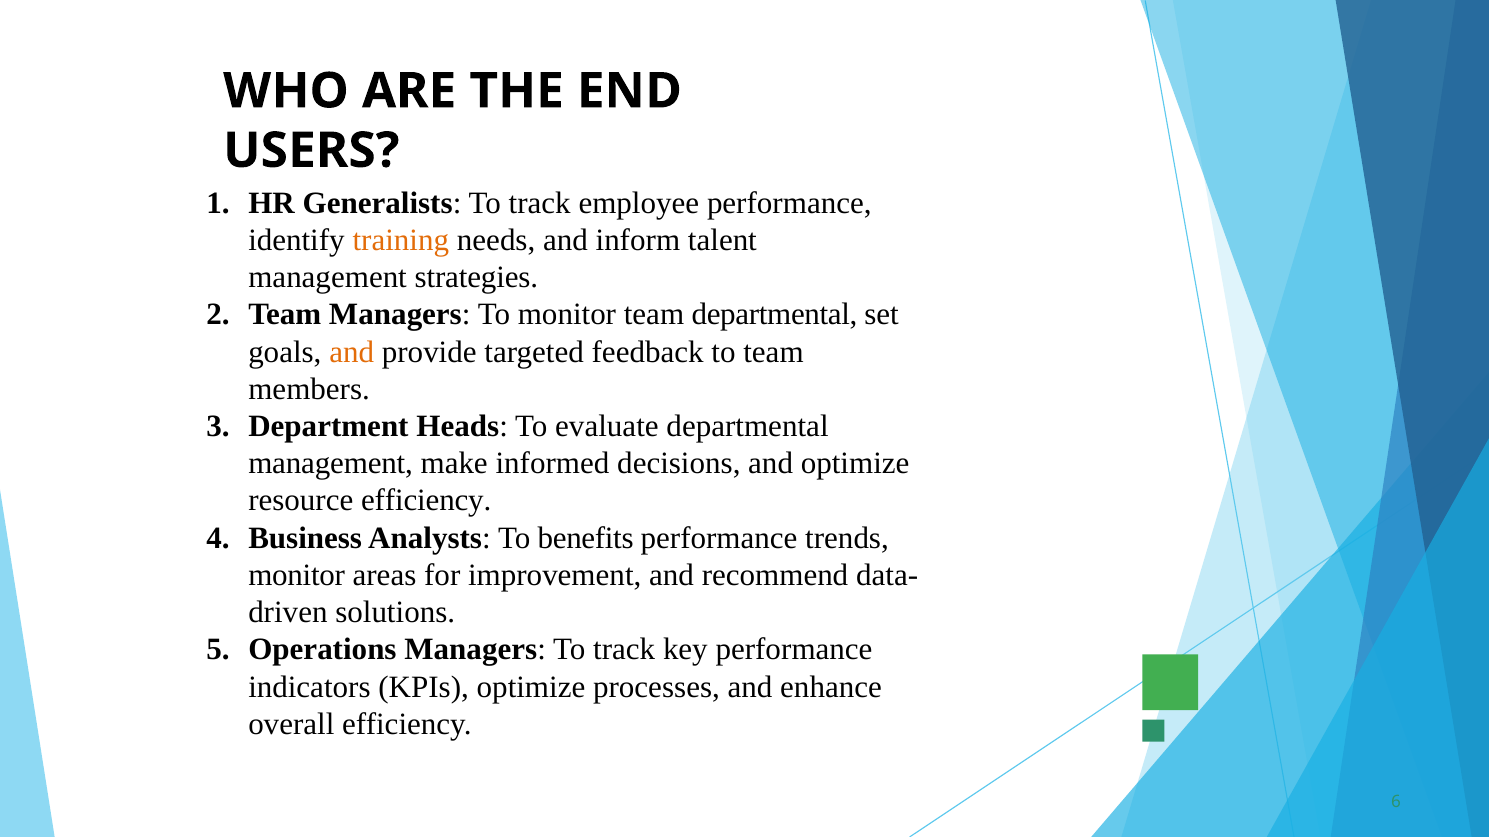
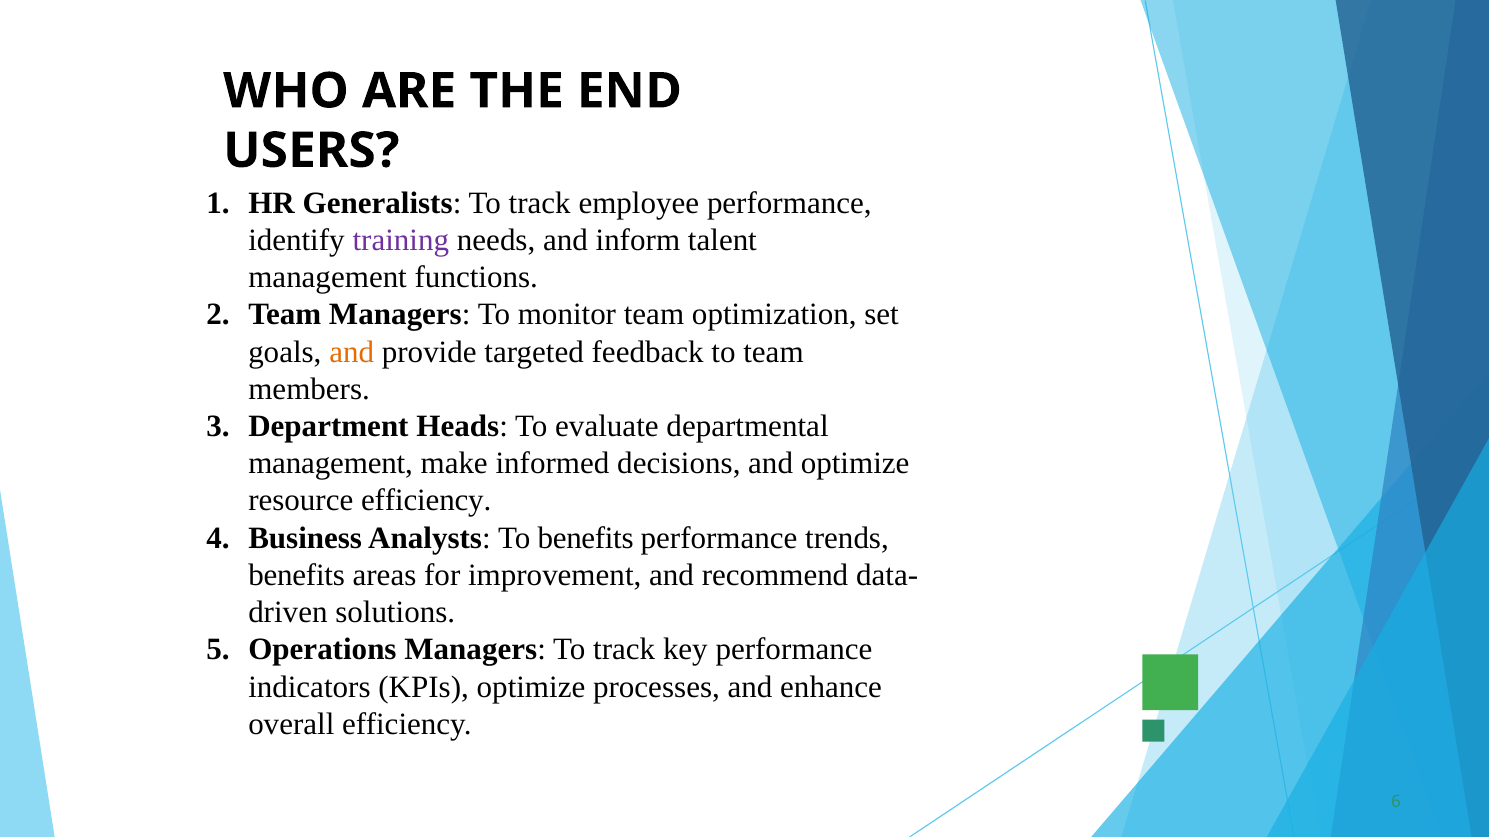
training colour: orange -> purple
strategies: strategies -> functions
team departmental: departmental -> optimization
monitor at (297, 576): monitor -> benefits
